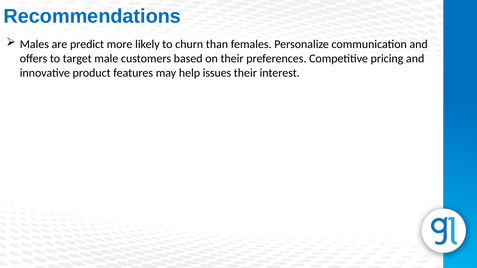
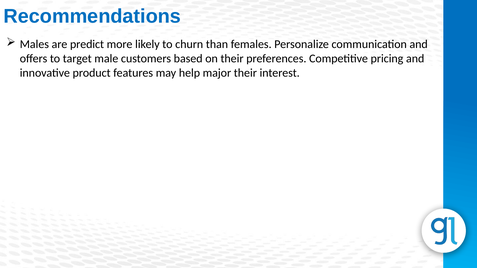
issues: issues -> major
